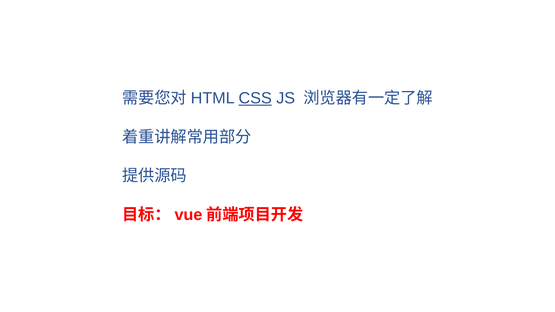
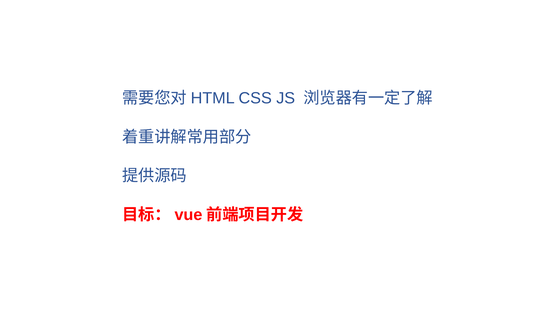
CSS underline: present -> none
